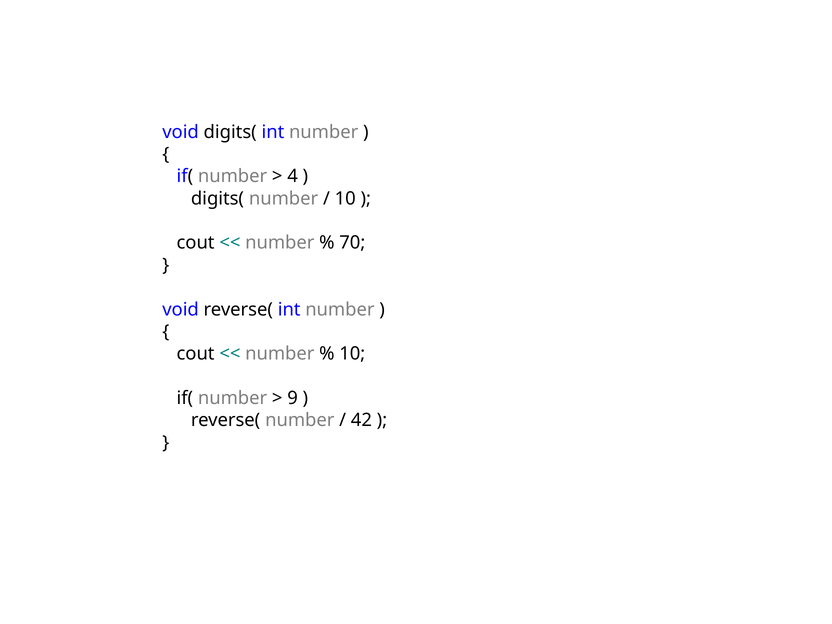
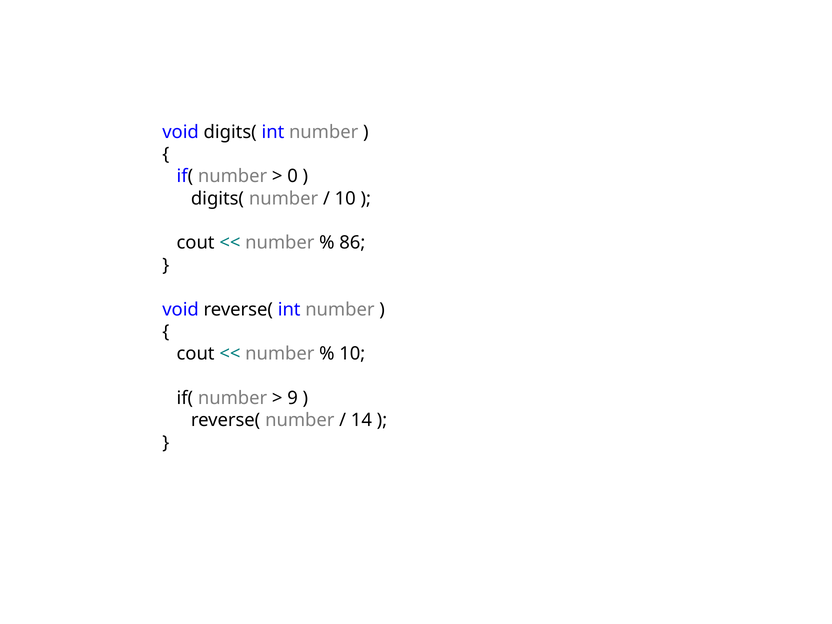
4: 4 -> 0
70: 70 -> 86
42: 42 -> 14
